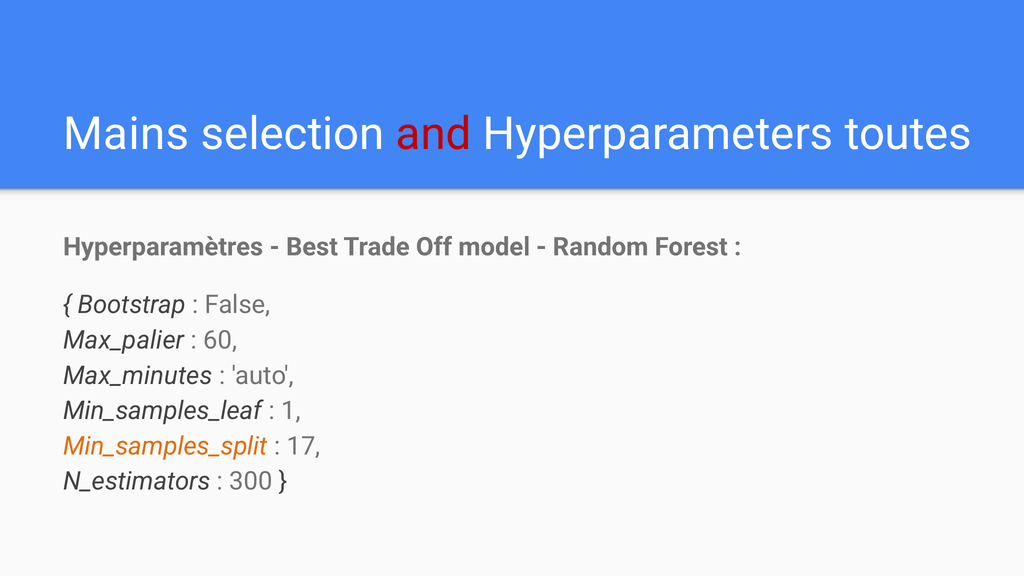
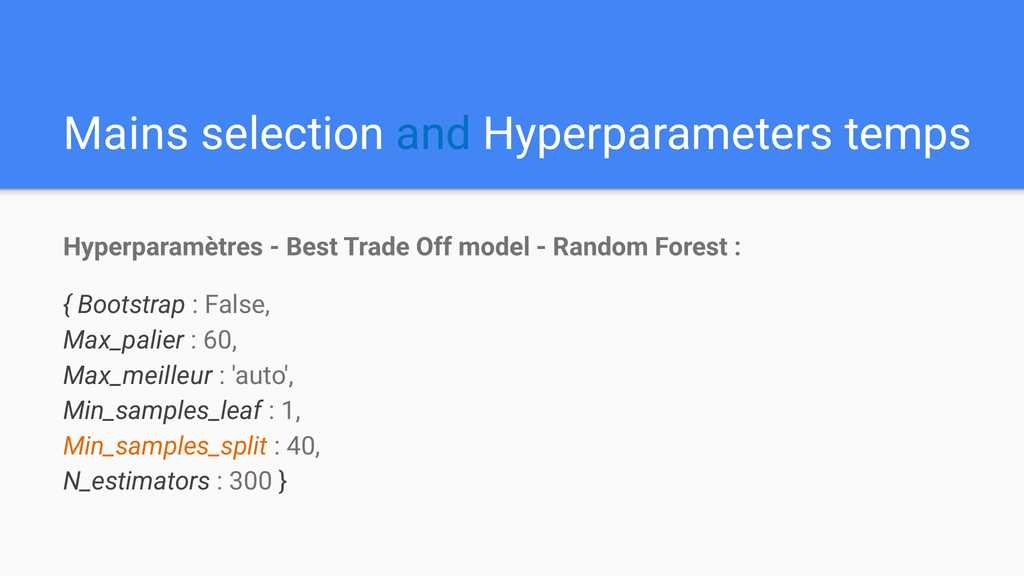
and colour: red -> blue
toutes: toutes -> temps
Max_minutes: Max_minutes -> Max_meilleur
17: 17 -> 40
